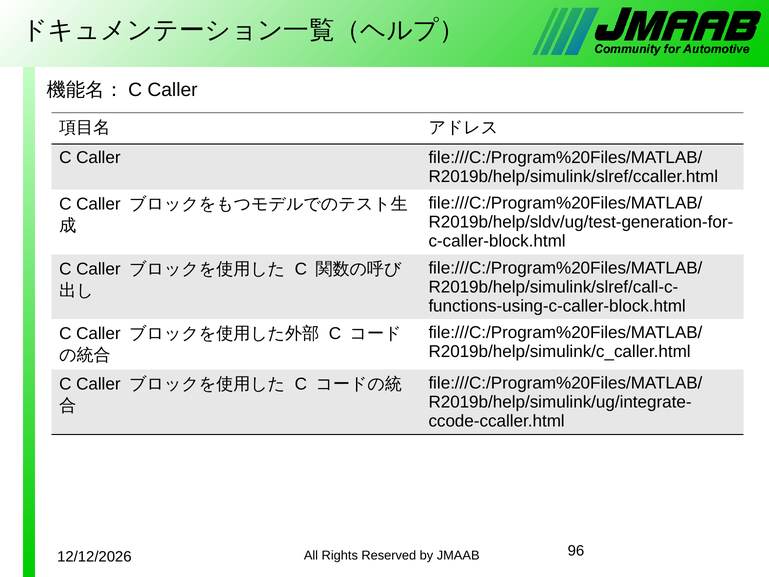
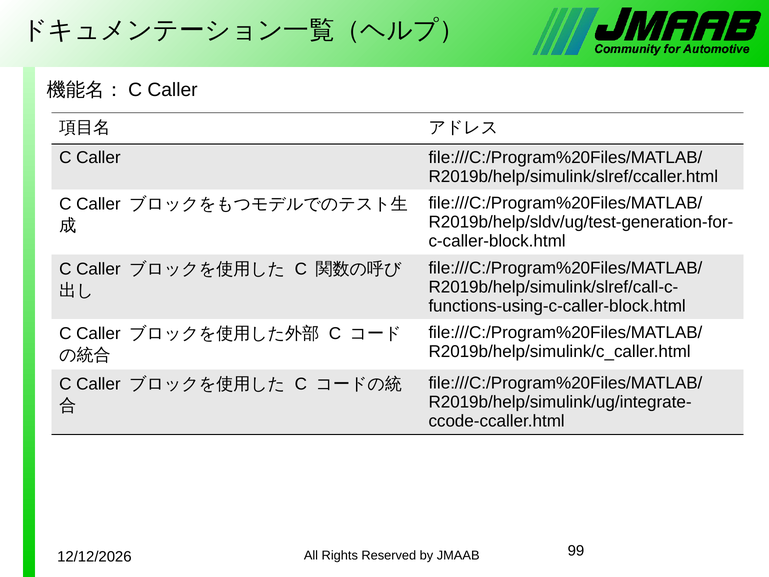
96: 96 -> 99
